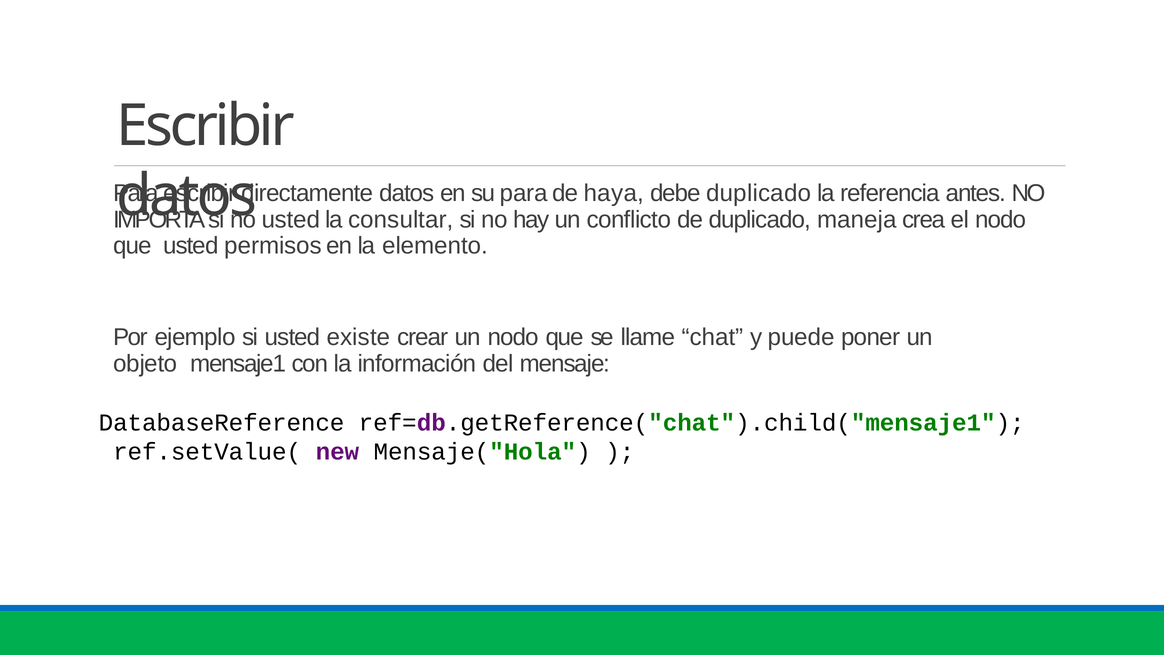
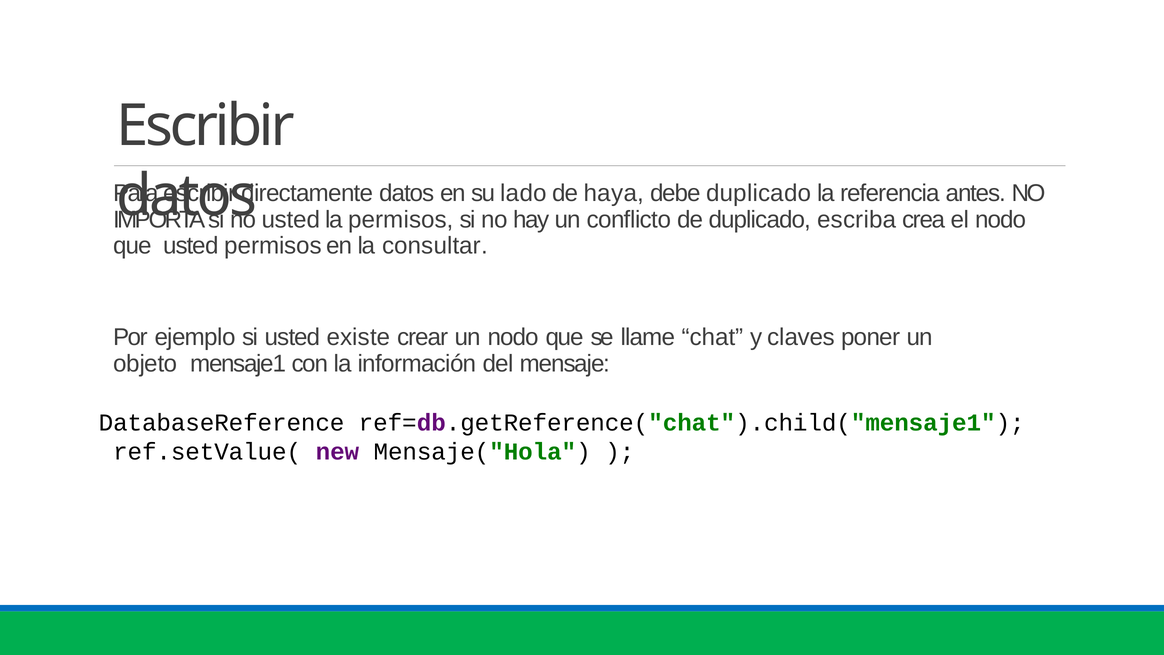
su para: para -> lado
la consultar: consultar -> permisos
maneja: maneja -> escriba
elemento: elemento -> consultar
puede: puede -> claves
